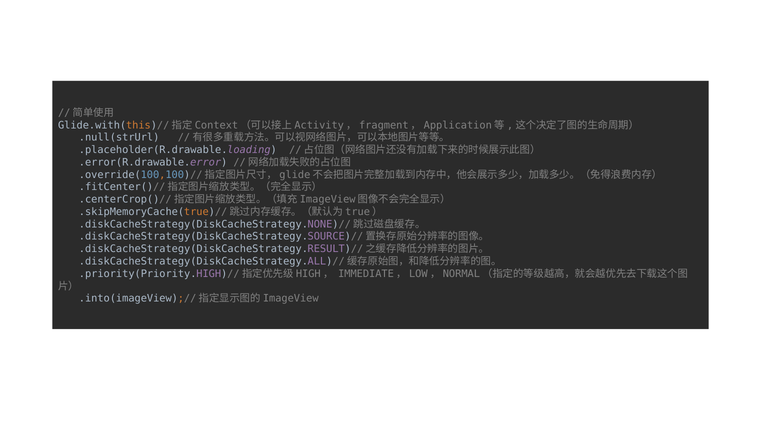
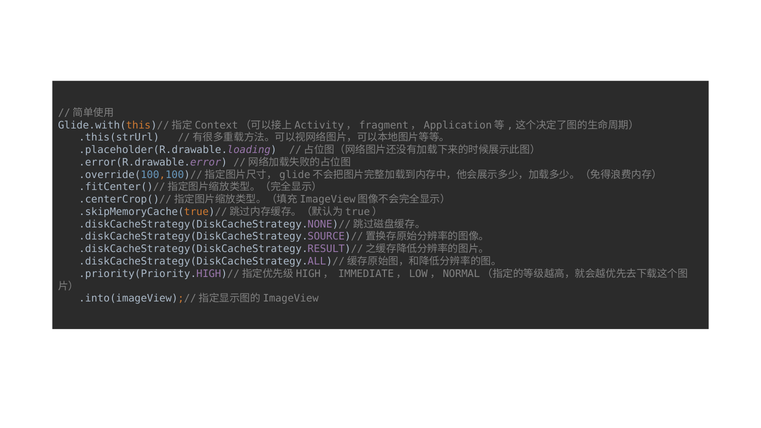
.null(strUrl: .null(strUrl -> .this(strUrl
